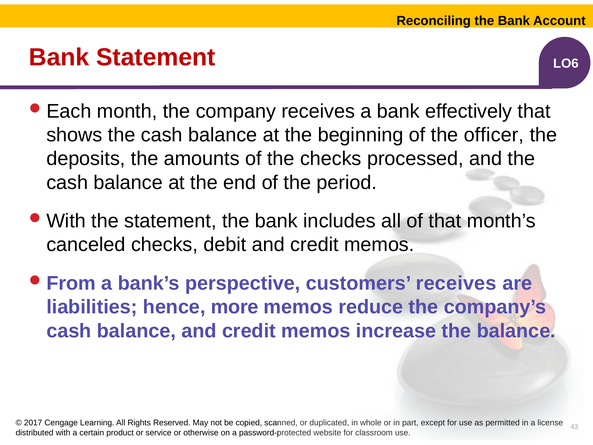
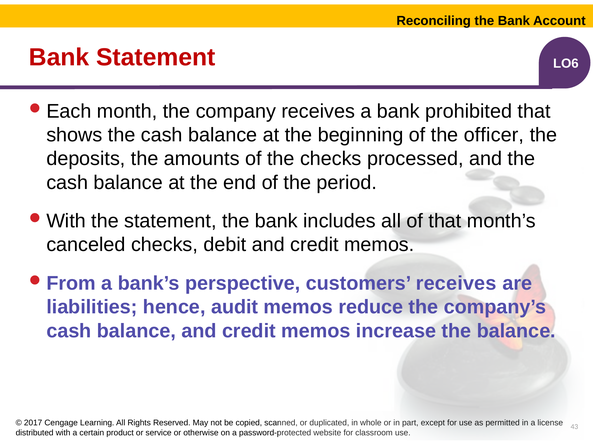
effectively: effectively -> prohibited
more: more -> audit
